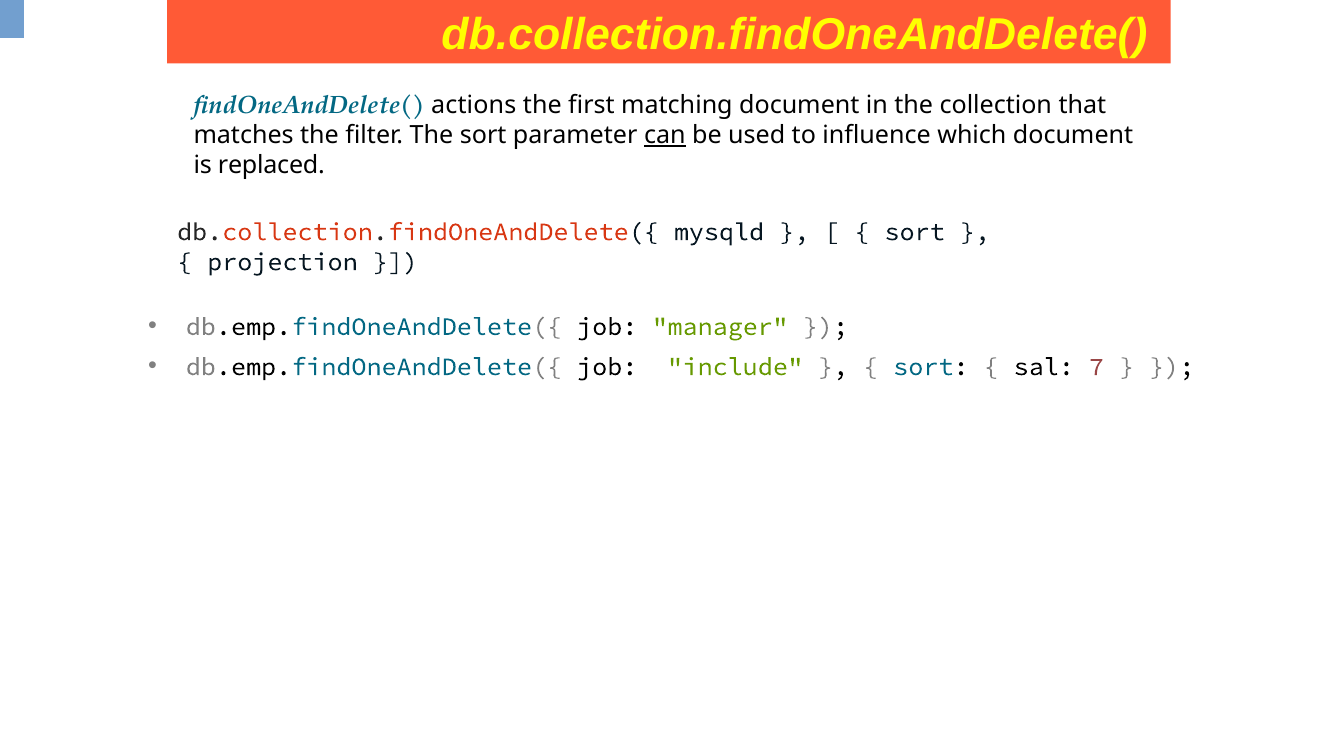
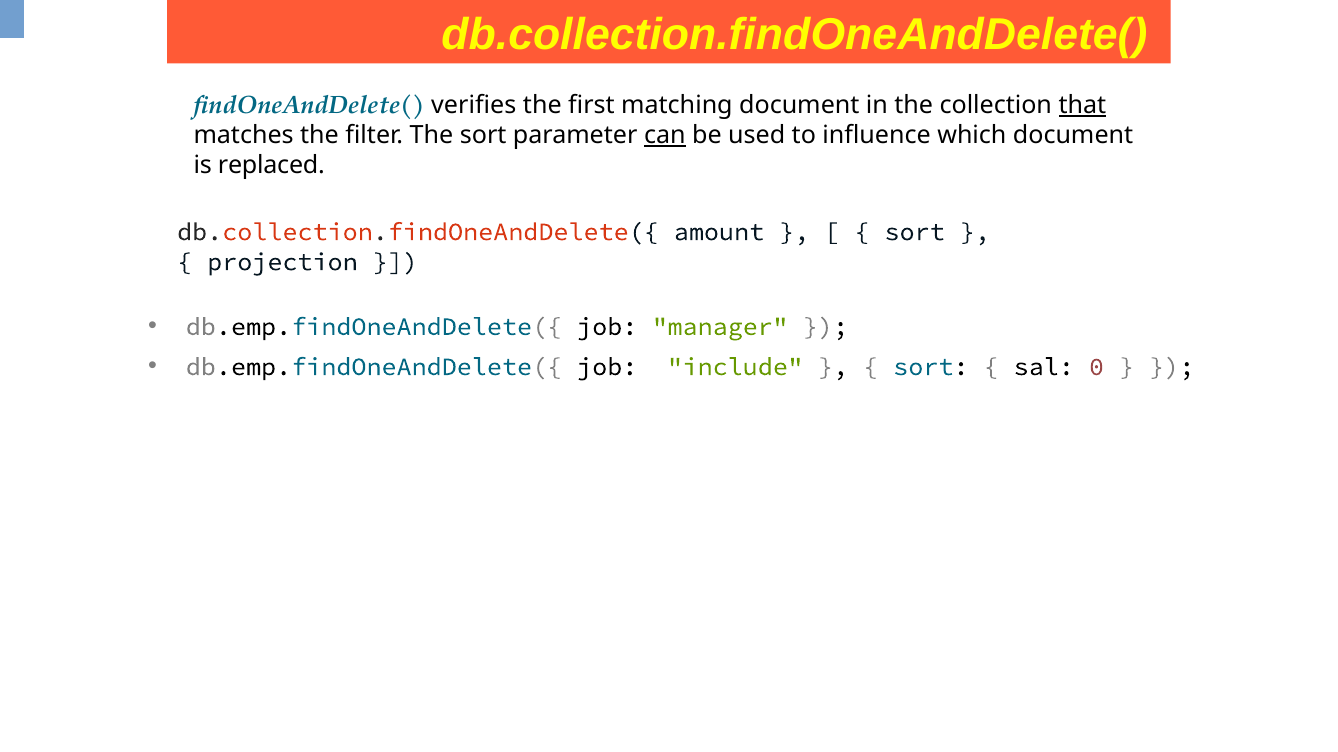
actions: actions -> verifies
that underline: none -> present
mysqld: mysqld -> amount
7: 7 -> 0
